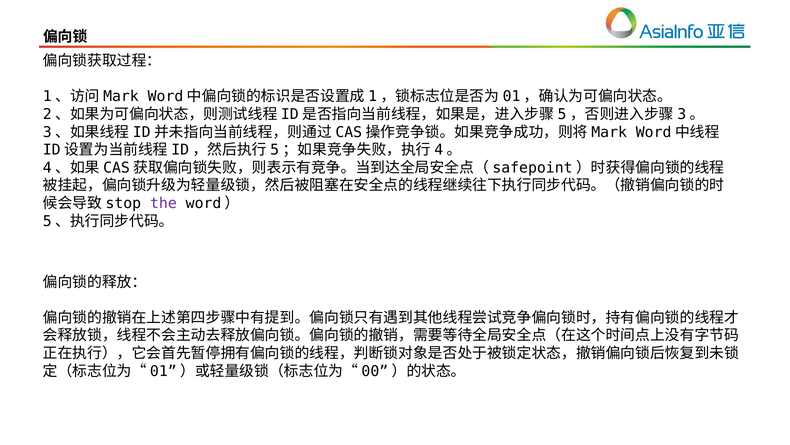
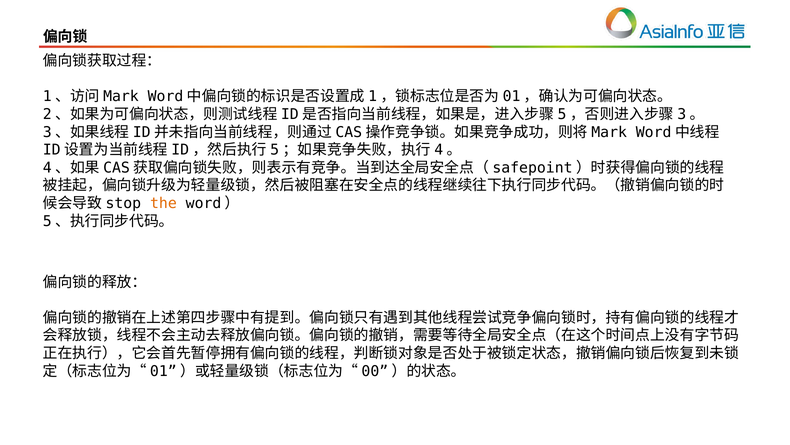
the colour: purple -> orange
